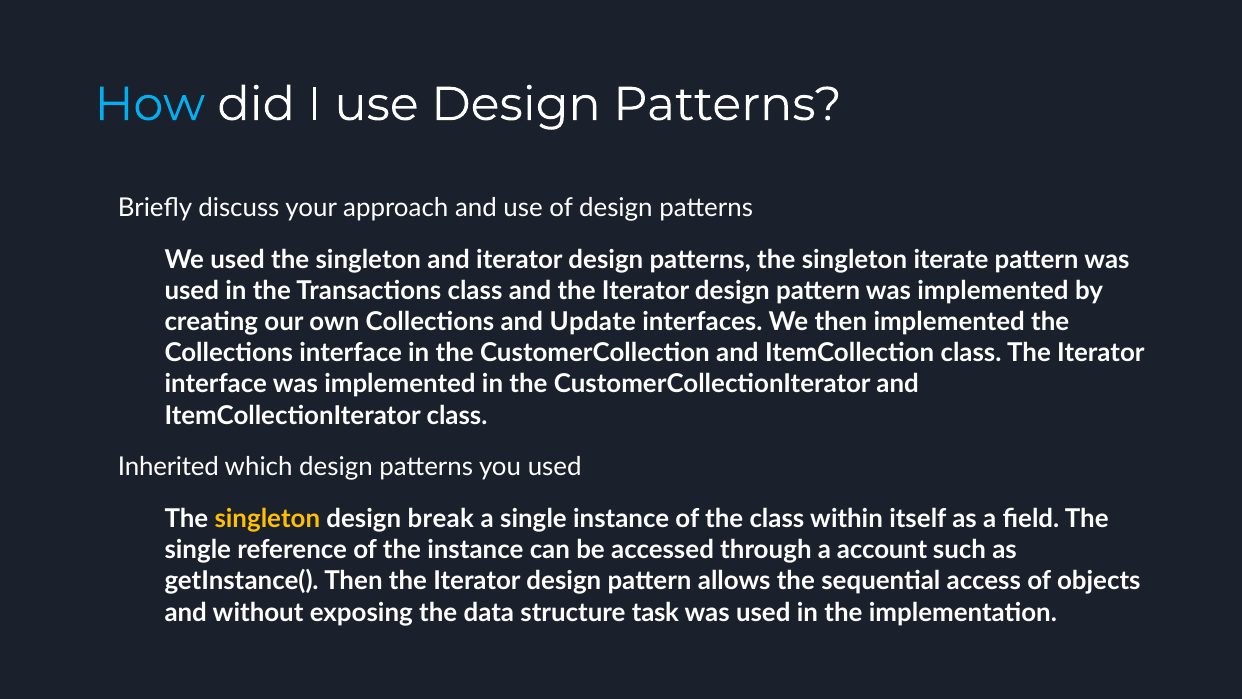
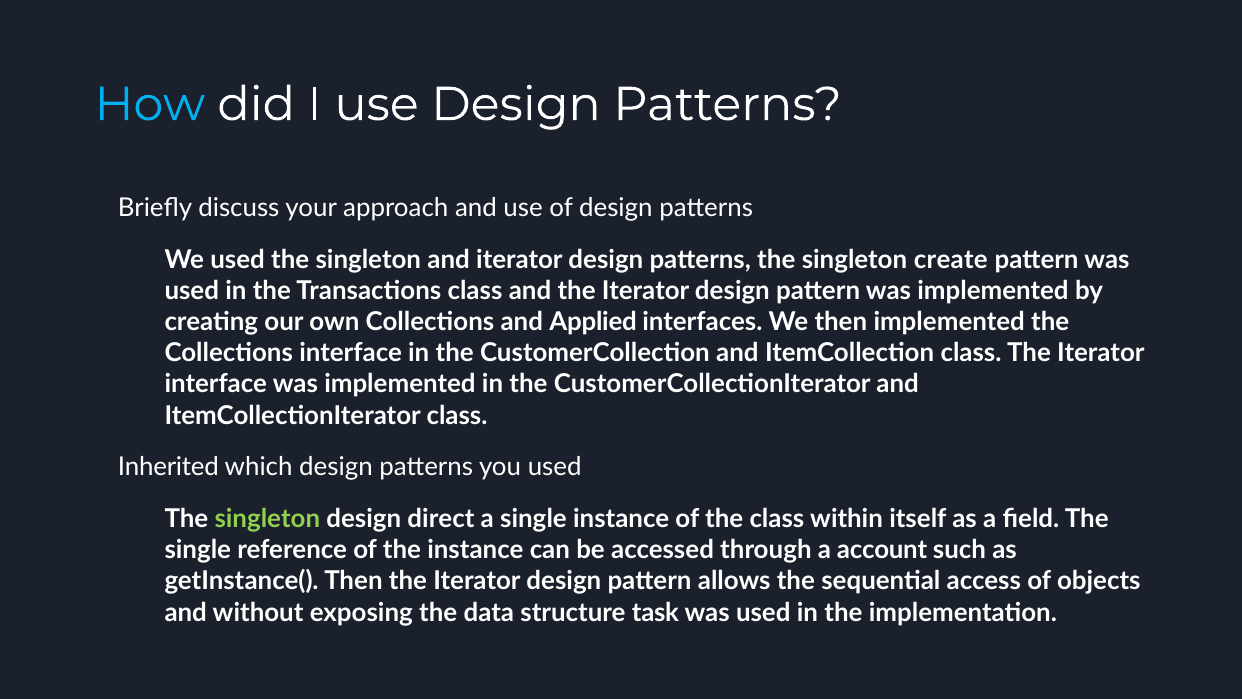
iterate: iterate -> create
Update: Update -> Applied
singleton at (267, 519) colour: yellow -> light green
break: break -> direct
